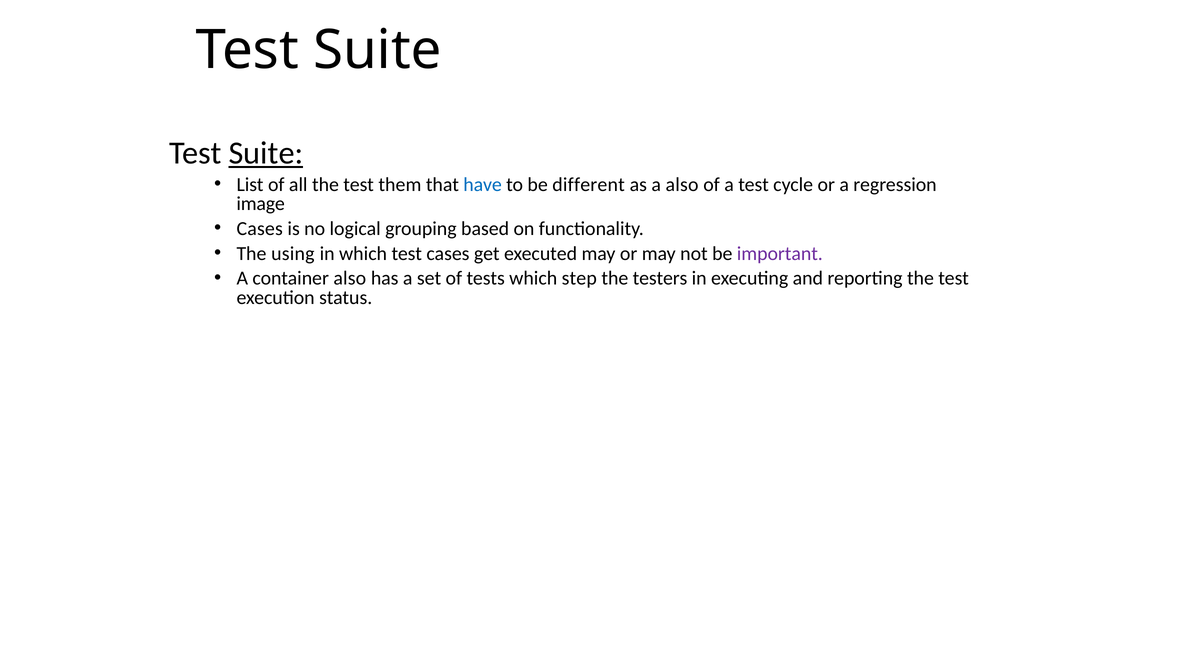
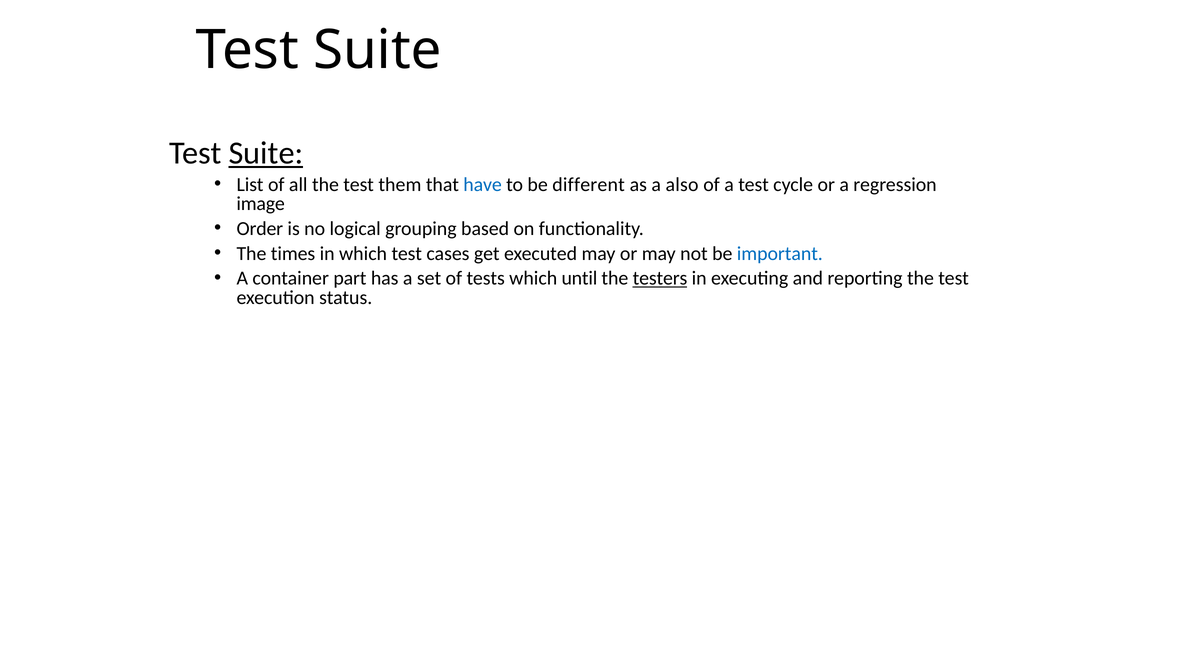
Cases at (260, 229): Cases -> Order
using: using -> times
important colour: purple -> blue
container also: also -> part
step: step -> until
testers underline: none -> present
